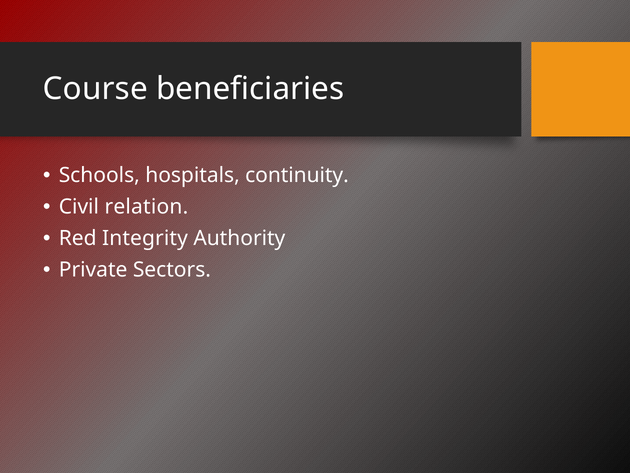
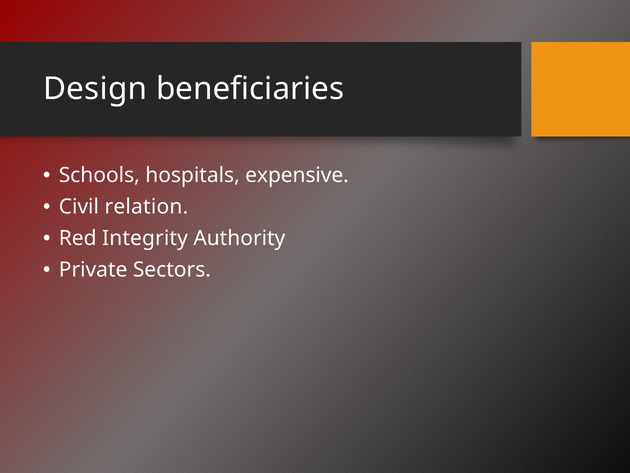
Course: Course -> Design
continuity: continuity -> expensive
